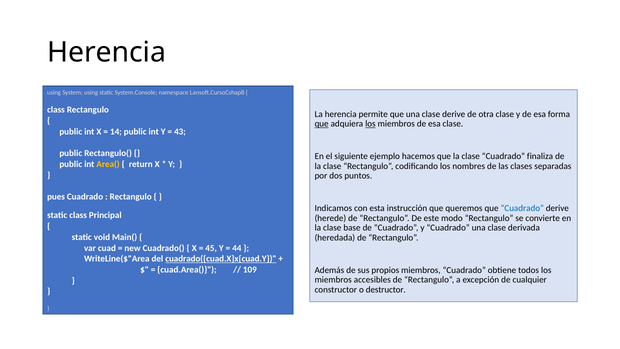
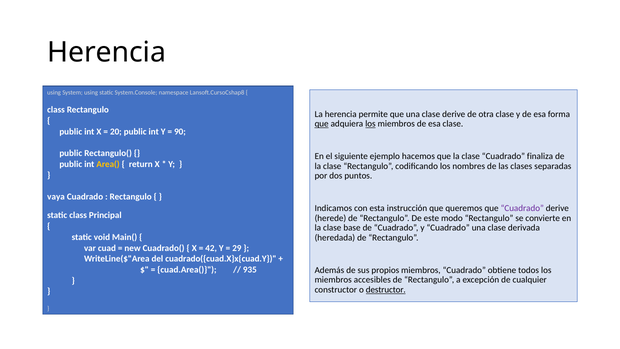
14: 14 -> 20
43: 43 -> 90
pues: pues -> vaya
Cuadrado at (522, 208) colour: blue -> purple
45: 45 -> 42
44: 44 -> 29
cuadrado({cuad.X}x{cuad.Y underline: present -> none
109: 109 -> 935
destructor underline: none -> present
